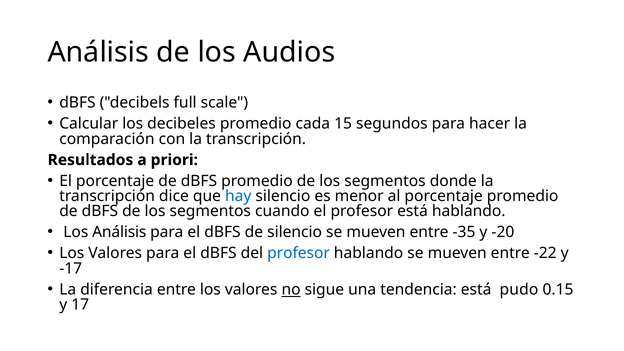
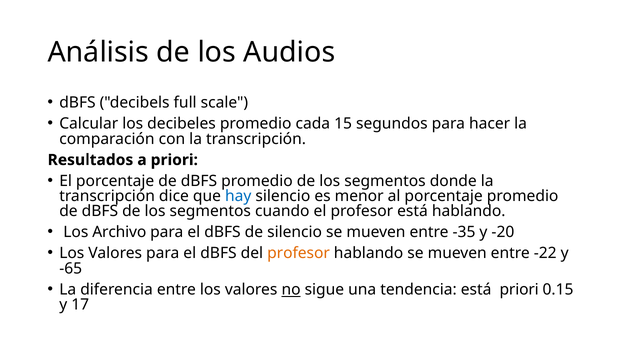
Los Análisis: Análisis -> Archivo
profesor at (299, 253) colour: blue -> orange
-17: -17 -> -65
está pudo: pudo -> priori
